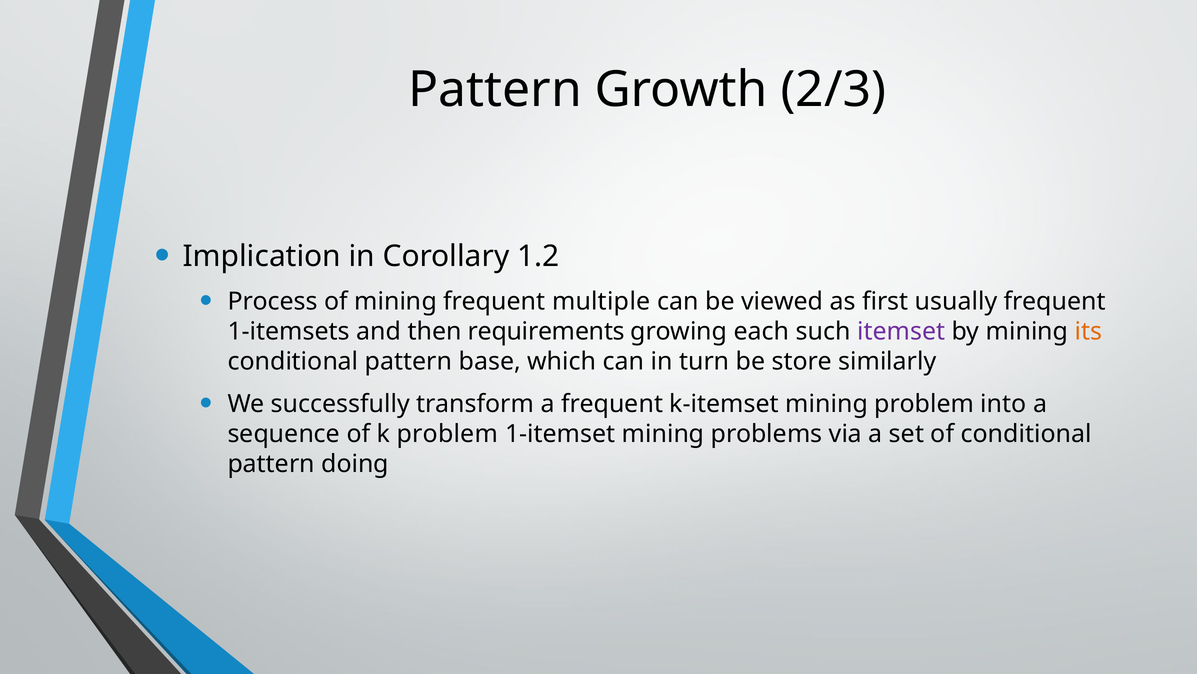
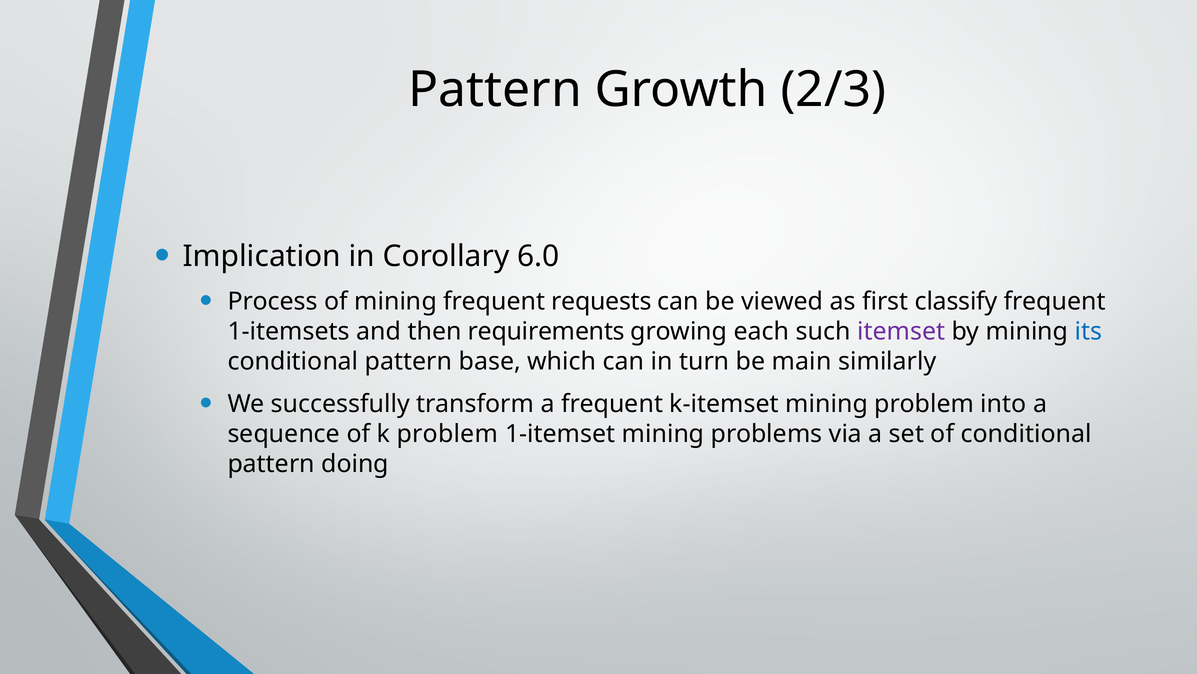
1.2: 1.2 -> 6.0
multiple: multiple -> requests
usually: usually -> classify
its colour: orange -> blue
store: store -> main
